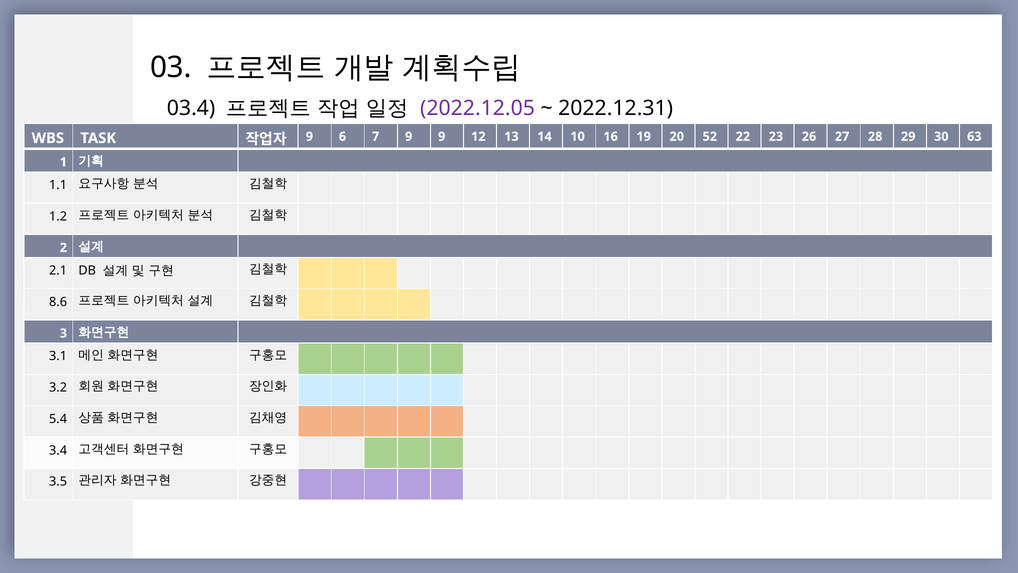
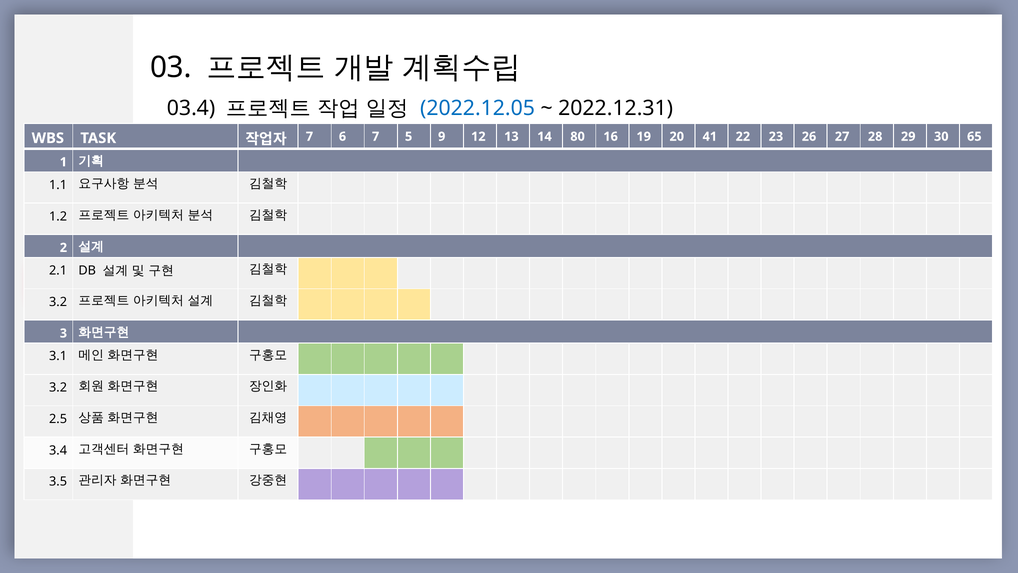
2022.12.05 colour: purple -> blue
9 at (309, 136): 9 -> 7
7 9: 9 -> 5
10: 10 -> 80
52: 52 -> 41
63: 63 -> 65
8.6 at (58, 302): 8.6 -> 3.2
5.4: 5.4 -> 2.5
